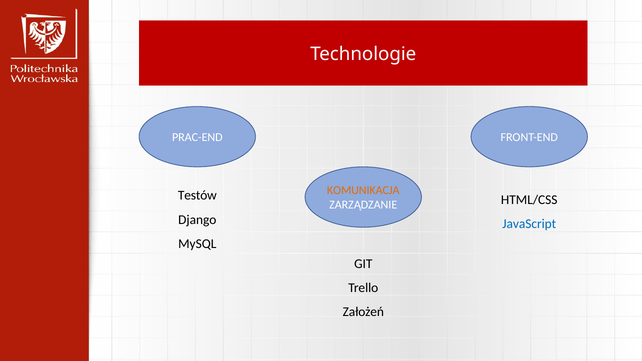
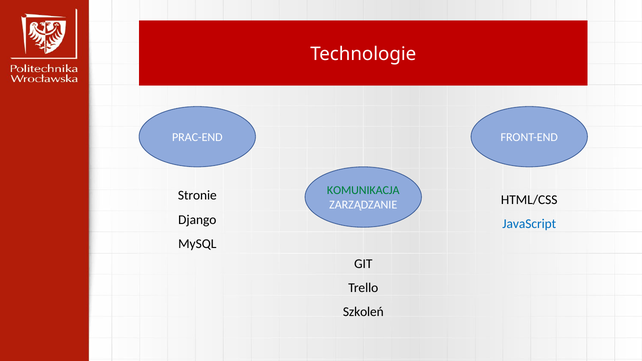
KOMUNIKACJA colour: orange -> green
Testów: Testów -> Stronie
Założeń: Założeń -> Szkoleń
